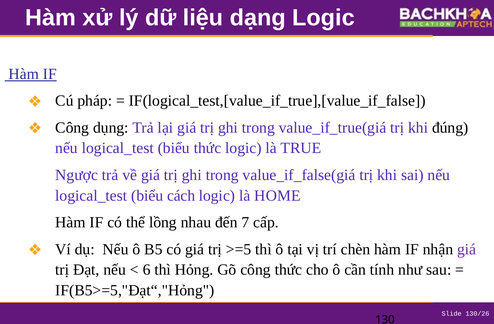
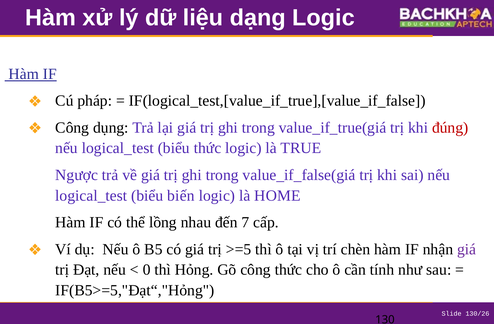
đúng colour: black -> red
cách: cách -> biến
6: 6 -> 0
